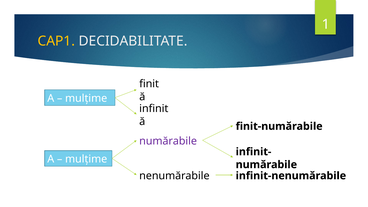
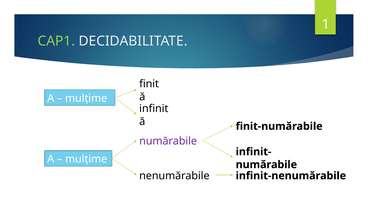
CAP1 colour: yellow -> light green
